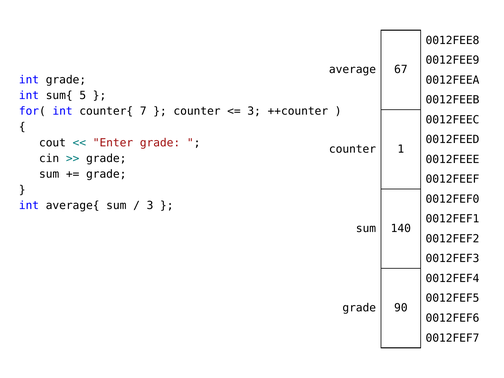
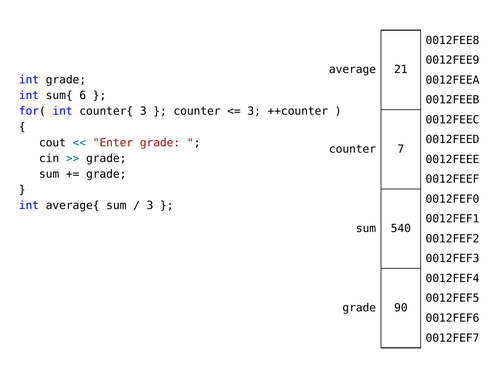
67: 67 -> 21
5: 5 -> 6
counter{ 7: 7 -> 3
1: 1 -> 7
140: 140 -> 540
